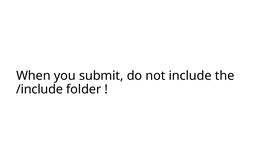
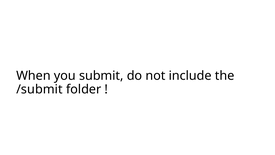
/include: /include -> /submit
